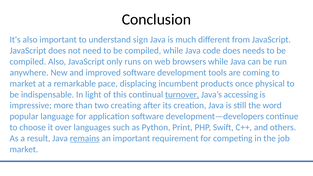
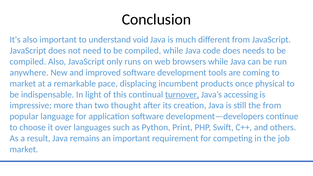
sign: sign -> void
creating: creating -> thought
the word: word -> from
remains underline: present -> none
